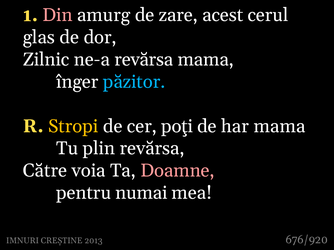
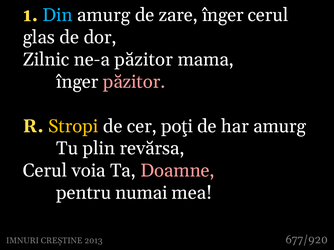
Din colour: pink -> light blue
zare acest: acest -> înger
ne-a revărsa: revărsa -> păzitor
păzitor at (134, 82) colour: light blue -> pink
har mama: mama -> amurg
Către at (45, 171): Către -> Cerul
676/920: 676/920 -> 677/920
